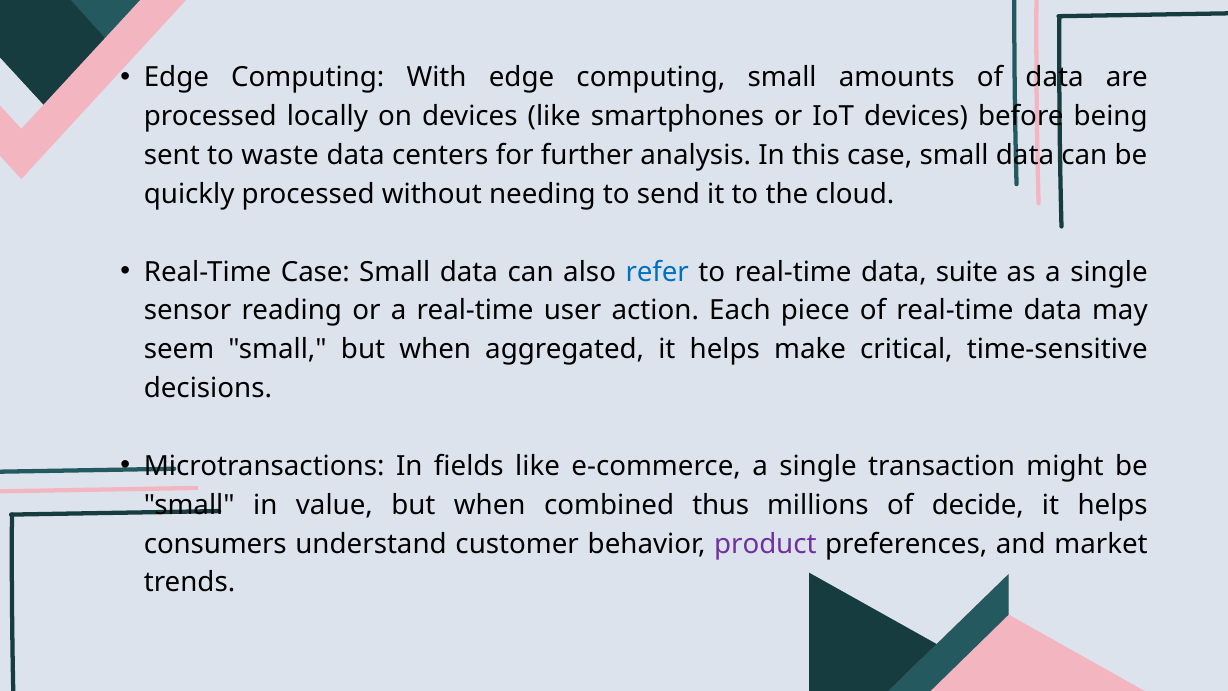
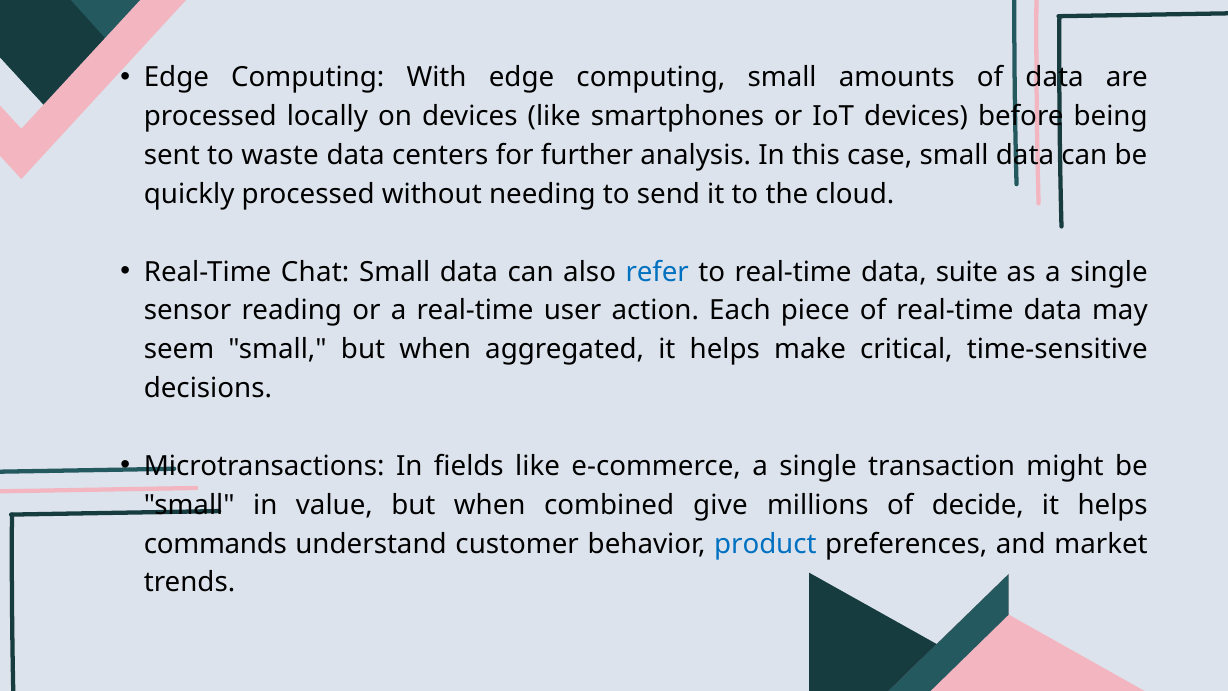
Real-Time Case: Case -> Chat
thus: thus -> give
consumers: consumers -> commands
product colour: purple -> blue
